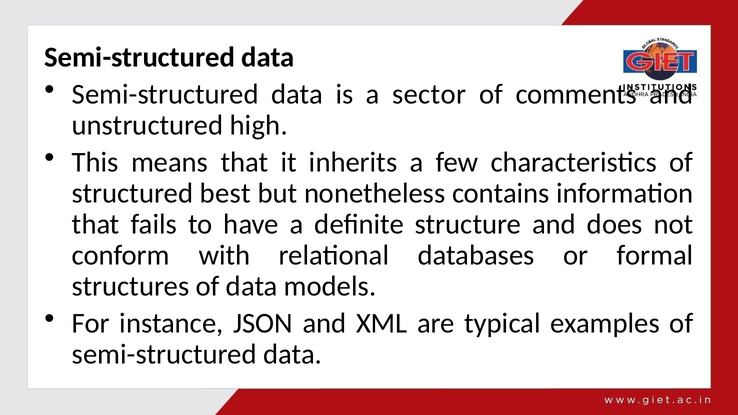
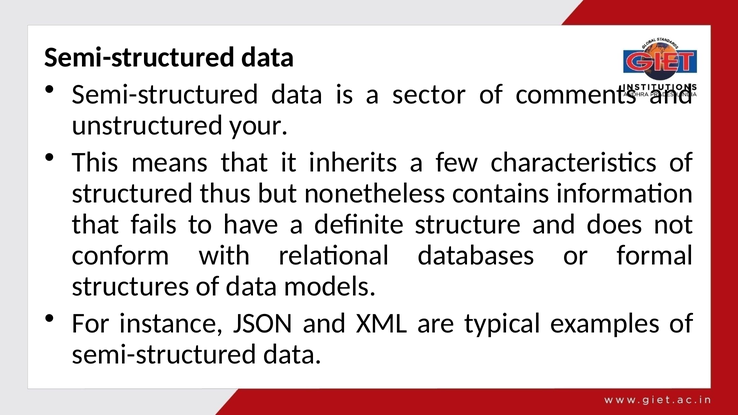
high: high -> your
best: best -> thus
